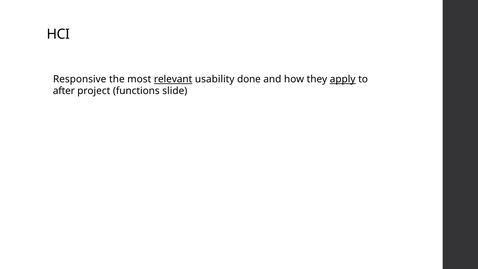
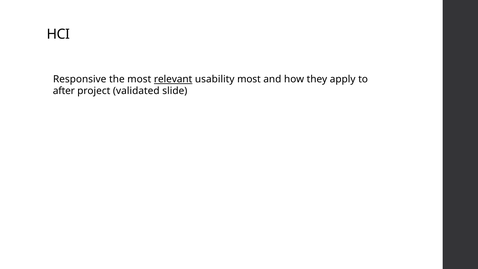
usability done: done -> most
apply underline: present -> none
functions: functions -> validated
